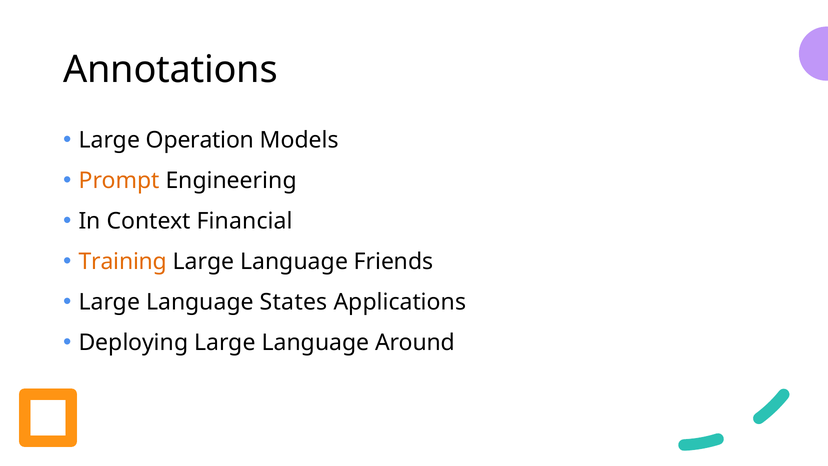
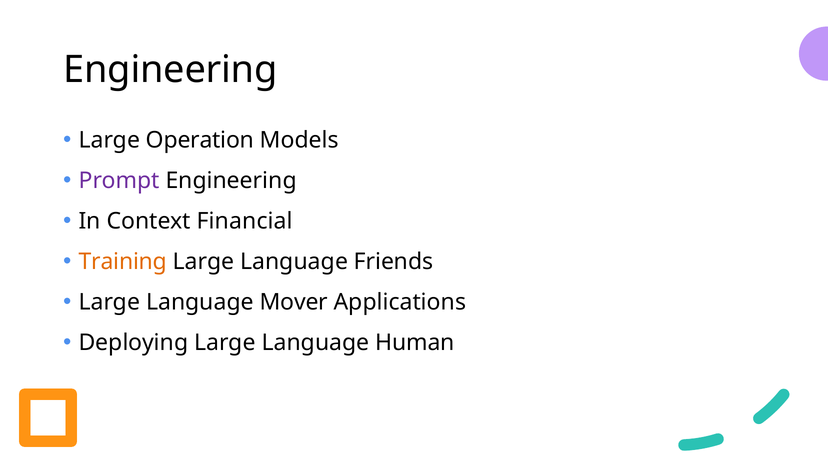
Annotations at (170, 70): Annotations -> Engineering
Prompt colour: orange -> purple
States: States -> Mover
Around: Around -> Human
